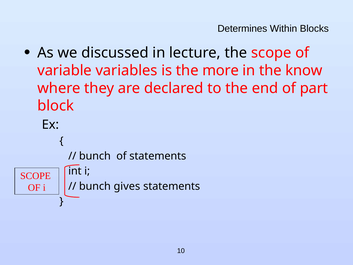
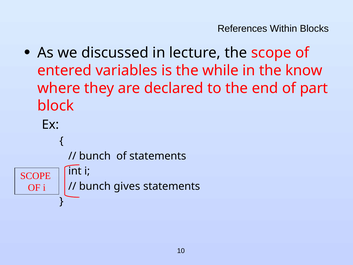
Determines: Determines -> References
variable: variable -> entered
more: more -> while
